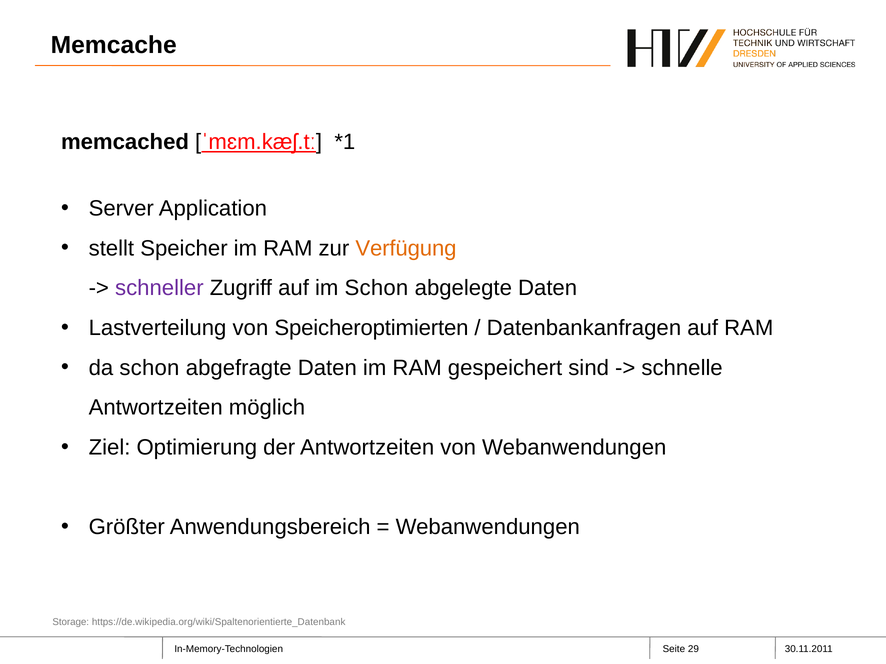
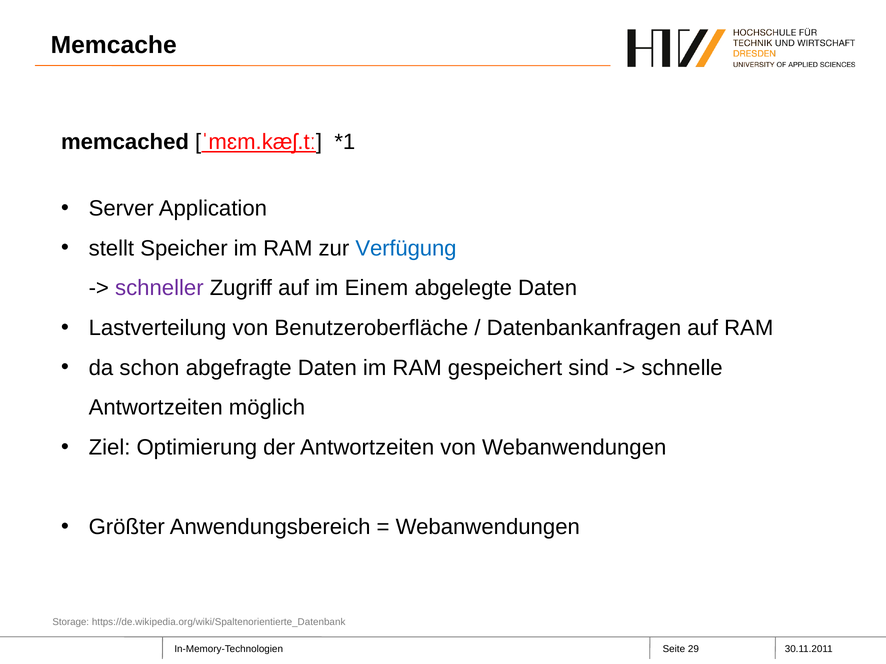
Verfügung colour: orange -> blue
im Schon: Schon -> Einem
Speicheroptimierten: Speicheroptimierten -> Benutzeroberfläche
